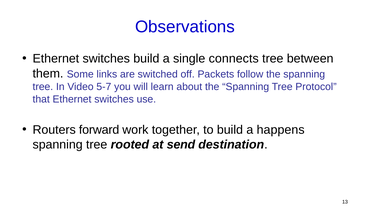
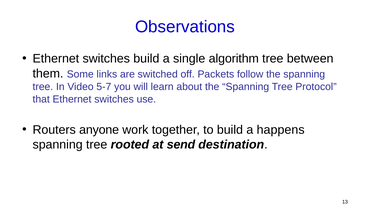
connects: connects -> algorithm
forward: forward -> anyone
